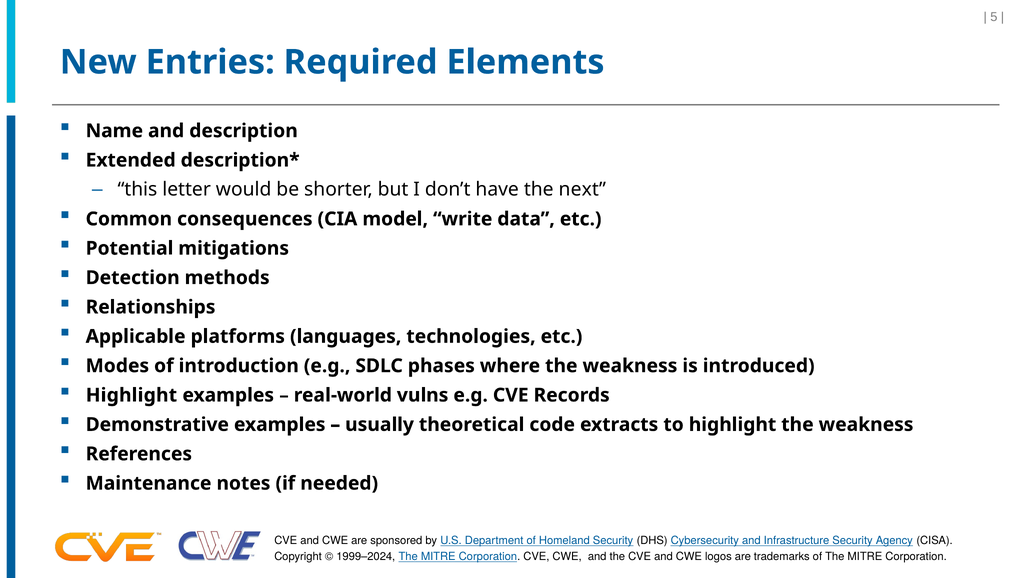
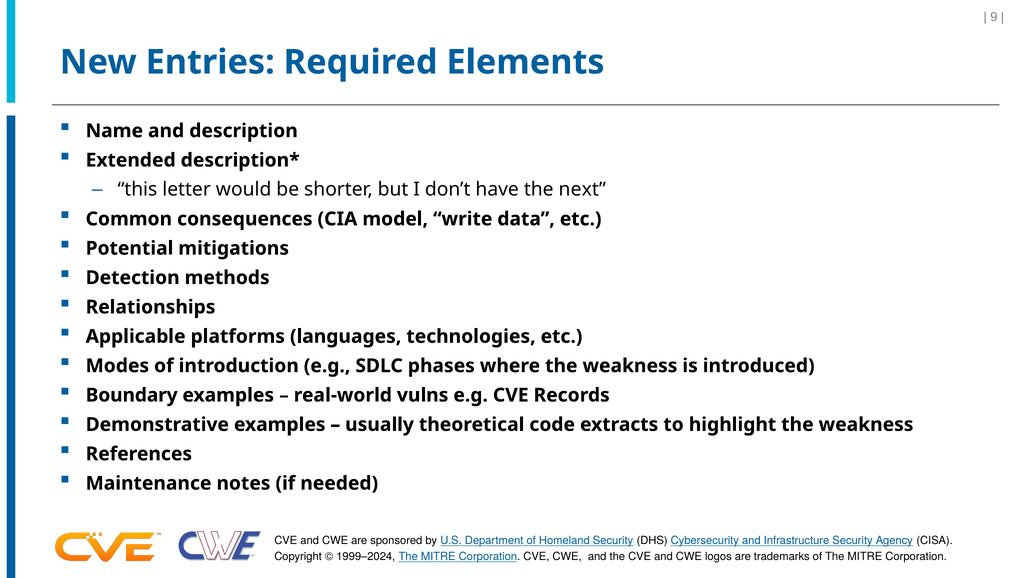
5: 5 -> 9
Highlight at (131, 395): Highlight -> Boundary
